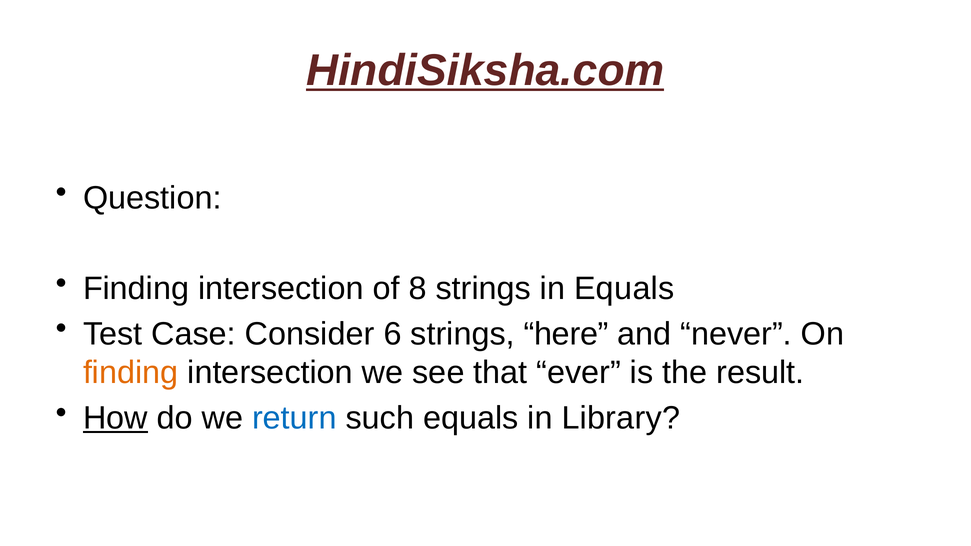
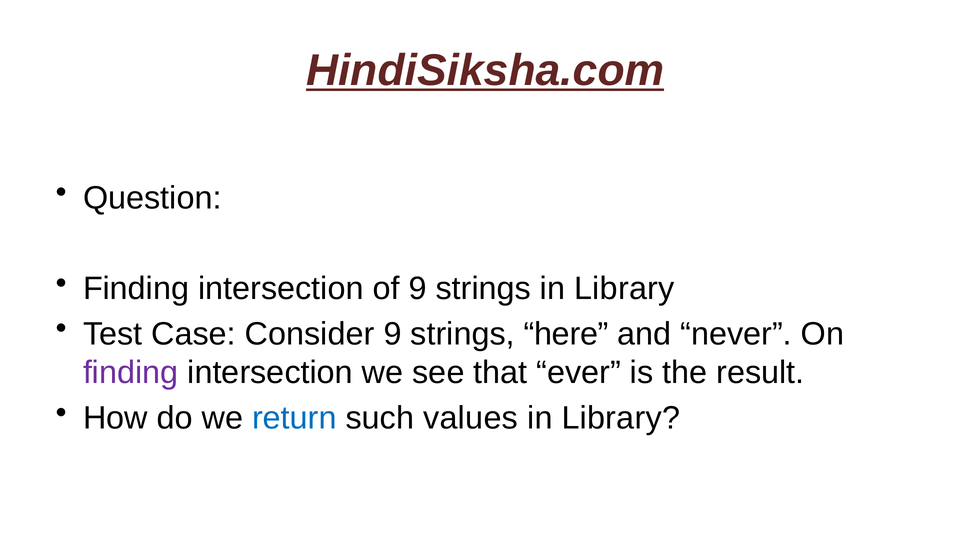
of 8: 8 -> 9
strings in Equals: Equals -> Library
Consider 6: 6 -> 9
finding at (131, 373) colour: orange -> purple
How underline: present -> none
such equals: equals -> values
